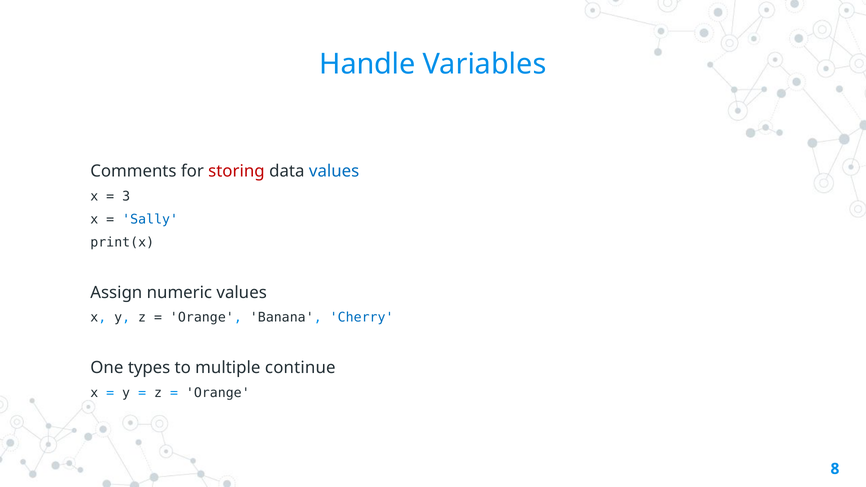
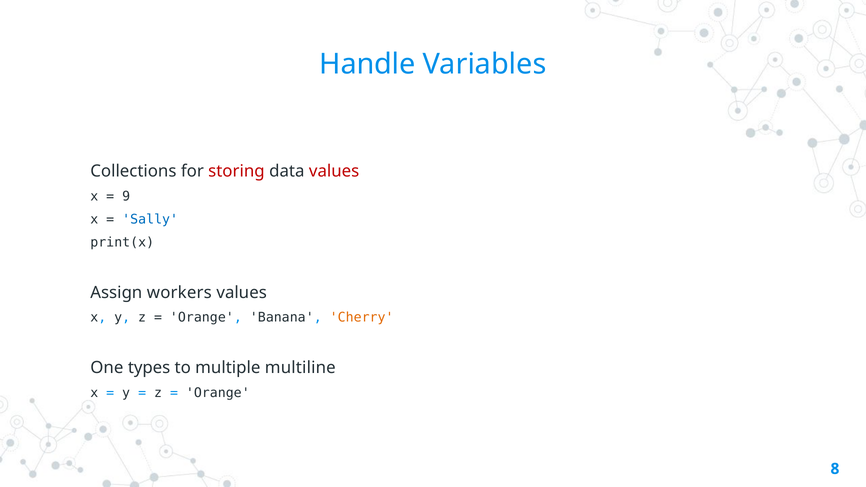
Comments: Comments -> Collections
values at (334, 171) colour: blue -> red
3: 3 -> 9
numeric: numeric -> workers
Cherry colour: blue -> orange
continue: continue -> multiline
